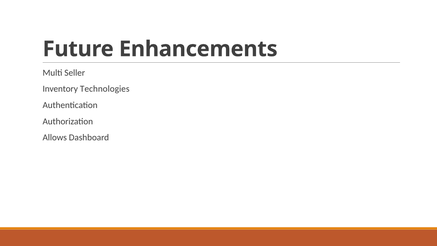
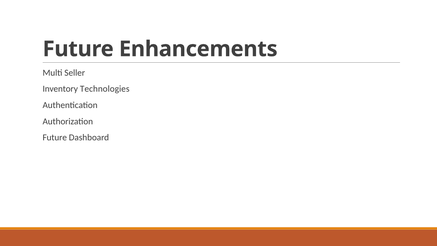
Allows at (55, 137): Allows -> Future
